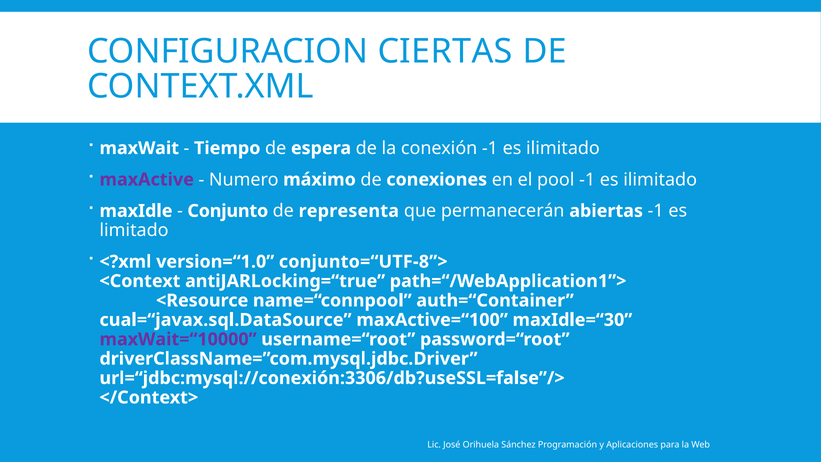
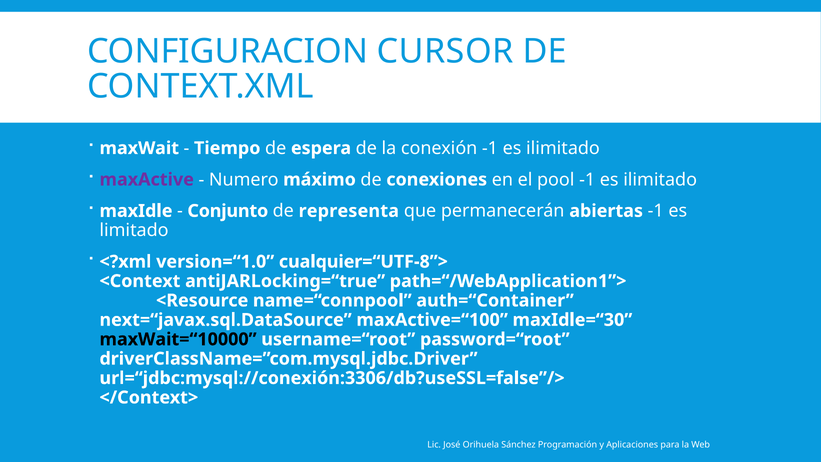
CIERTAS: CIERTAS -> CURSOR
conjunto=“UTF-8”>: conjunto=“UTF-8”> -> cualquier=“UTF-8”>
cual=“javax.sql.DataSource: cual=“javax.sql.DataSource -> next=“javax.sql.DataSource
maxWait=“10000 colour: purple -> black
